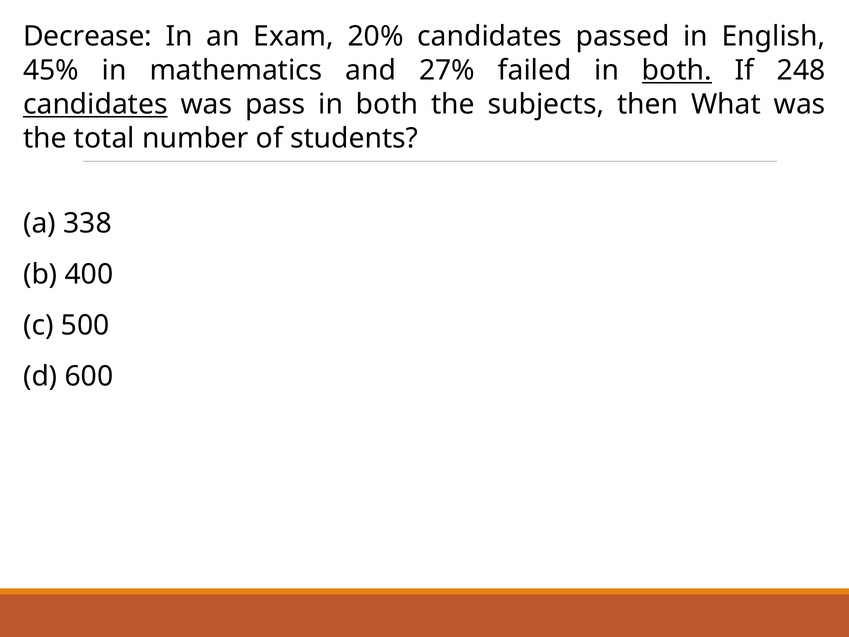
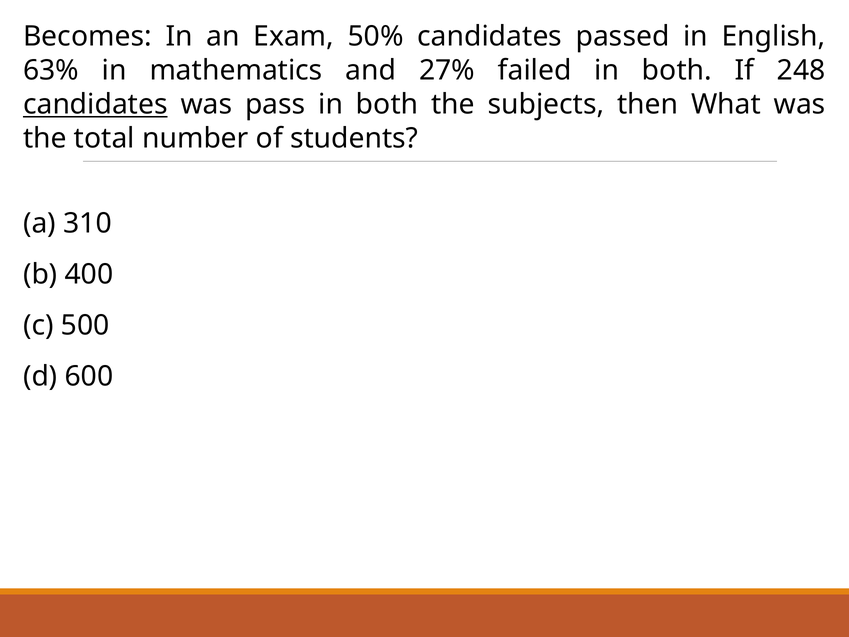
Decrease: Decrease -> Becomes
20%: 20% -> 50%
45%: 45% -> 63%
both at (677, 70) underline: present -> none
338: 338 -> 310
